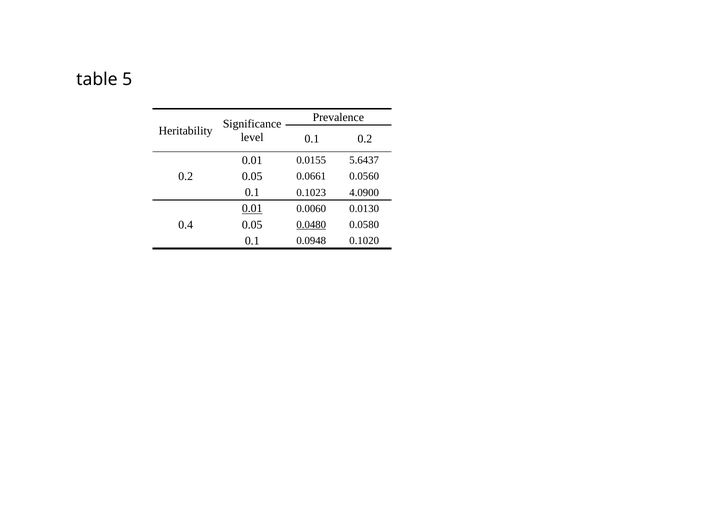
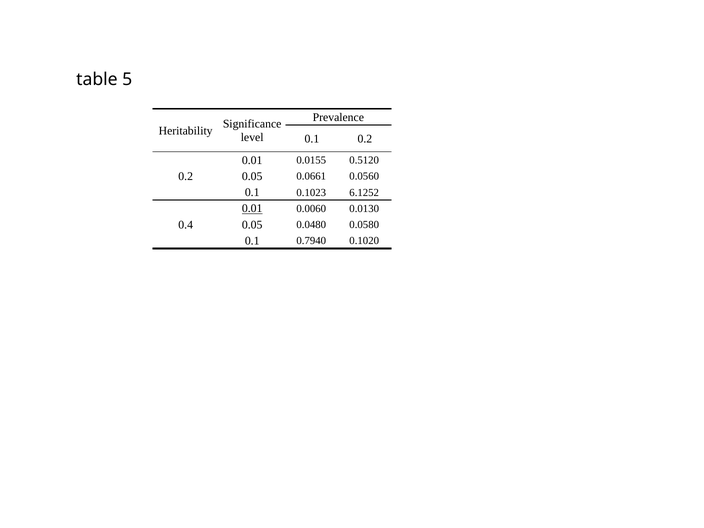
5.6437: 5.6437 -> 0.5120
4.0900: 4.0900 -> 6.1252
0.0480 underline: present -> none
0.0948: 0.0948 -> 0.7940
